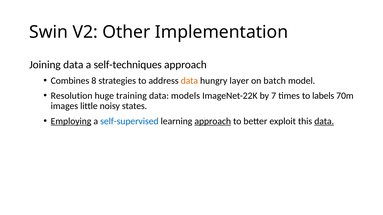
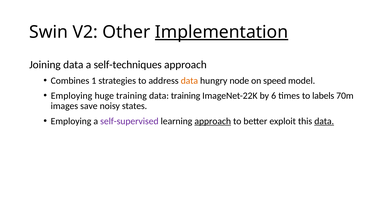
Implementation underline: none -> present
8: 8 -> 1
layer: layer -> node
batch: batch -> speed
Resolution at (72, 96): Resolution -> Employing
data models: models -> training
7: 7 -> 6
little: little -> save
Employing at (71, 121) underline: present -> none
self-supervised colour: blue -> purple
